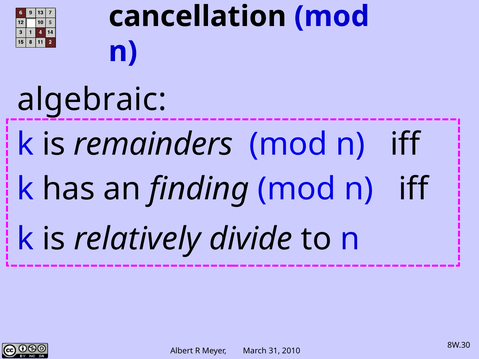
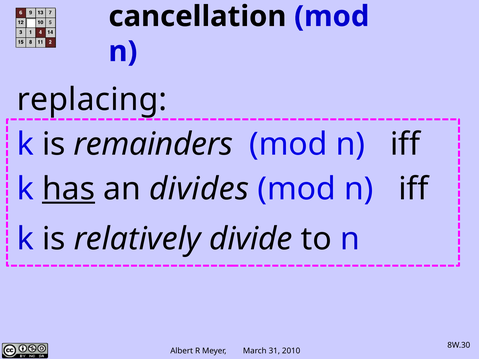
algebraic: algebraic -> replacing
has underline: none -> present
finding: finding -> divides
